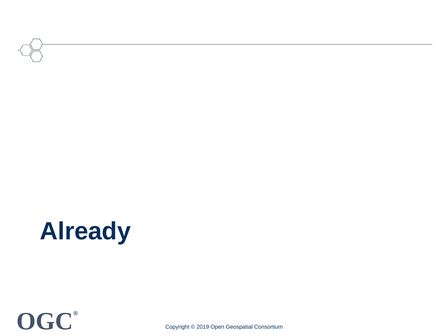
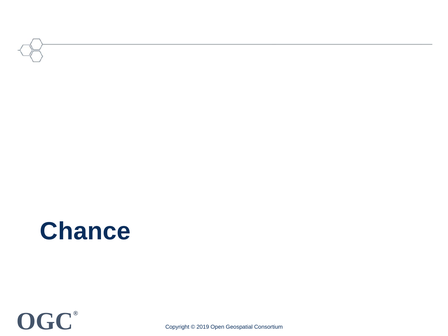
Already: Already -> Chance
